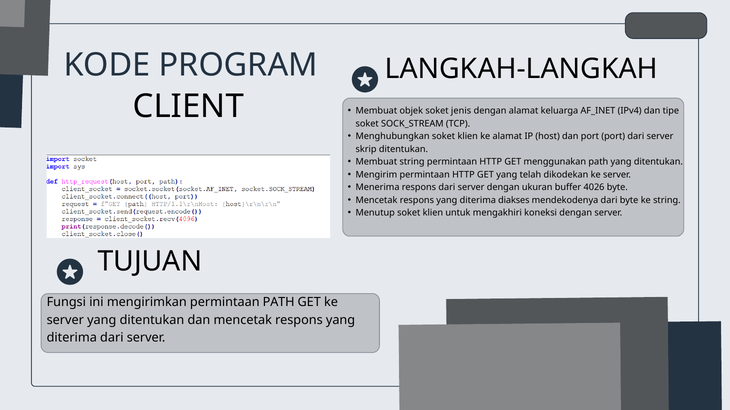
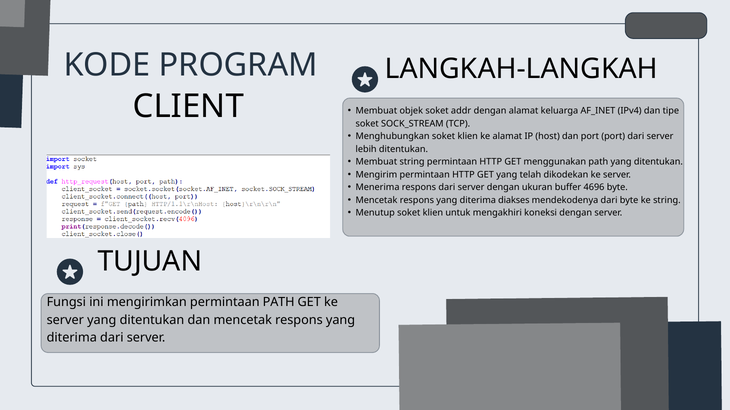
jenis: jenis -> addr
skrip: skrip -> lebih
4026: 4026 -> 4696
